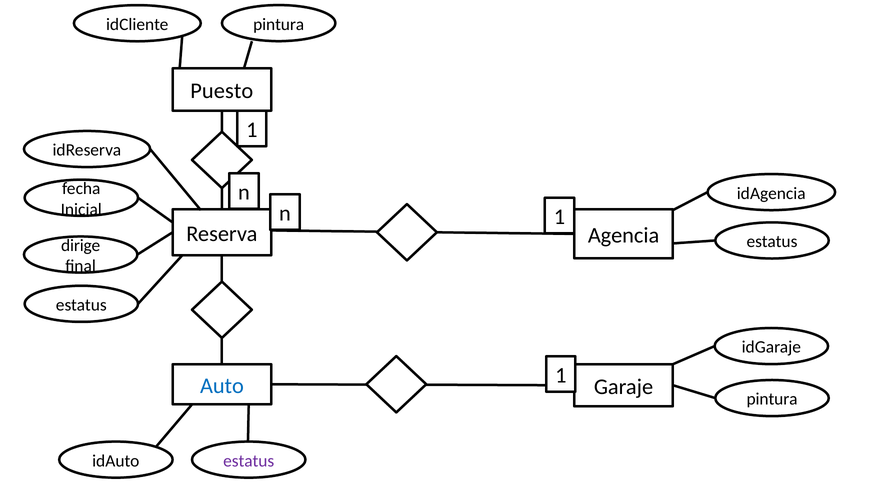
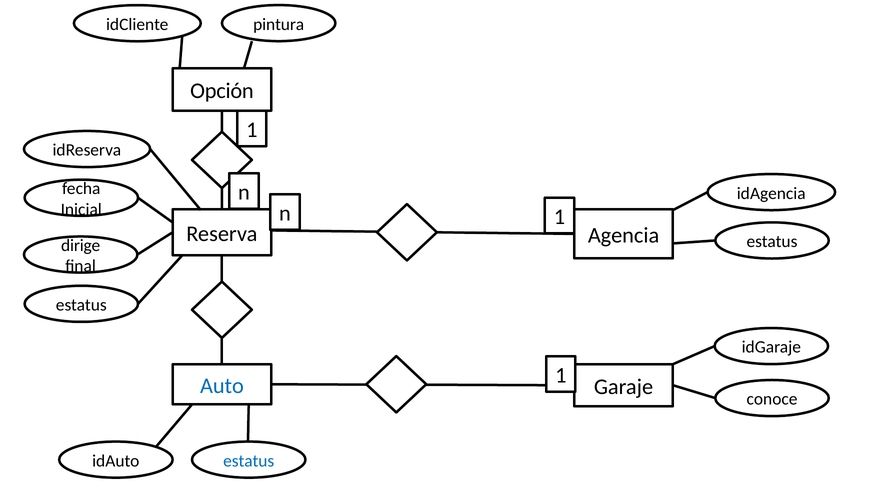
Puesto: Puesto -> Opción
pintura at (772, 400): pintura -> conoce
estatus at (249, 461) colour: purple -> blue
